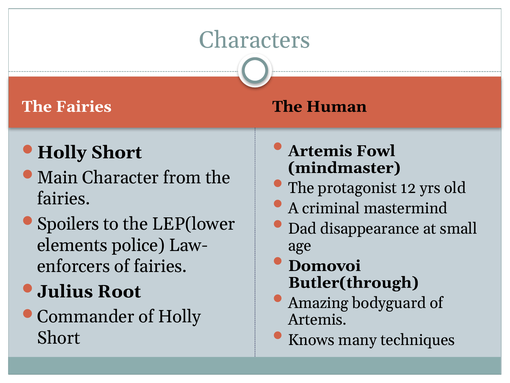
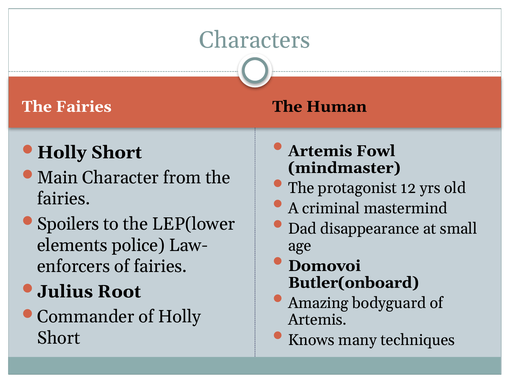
Butler(through: Butler(through -> Butler(onboard
